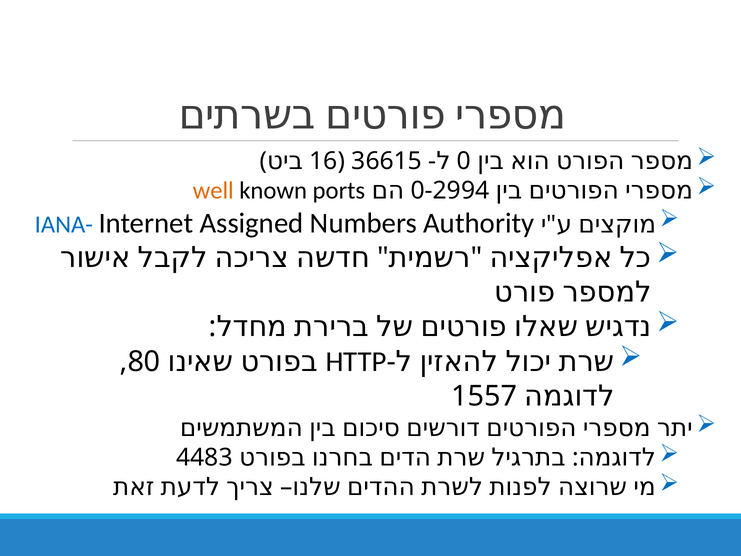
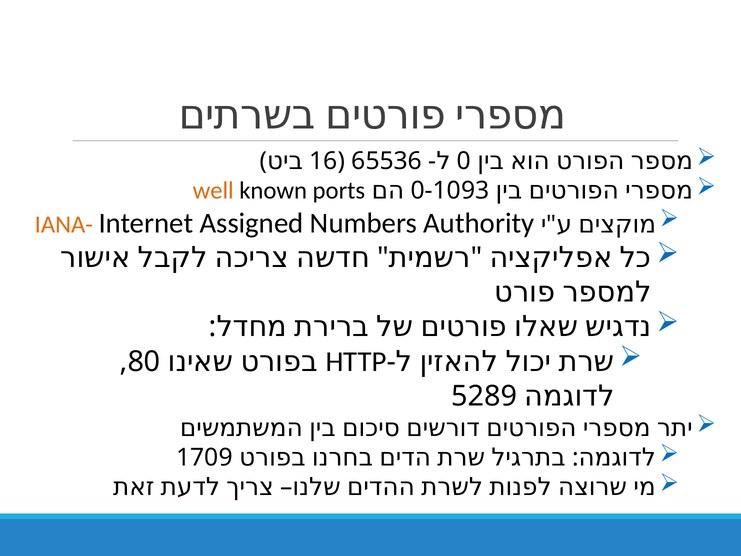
36615: 36615 -> 65536
0-2994: 0-2994 -> 0-1093
IANA- colour: blue -> orange
1557: 1557 -> 5289
4483: 4483 -> 1709
